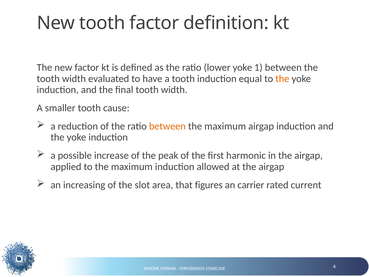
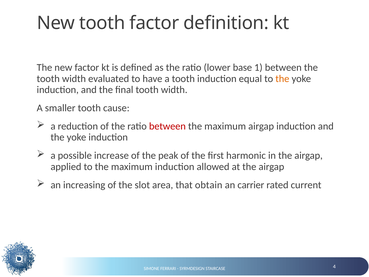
lower yoke: yoke -> base
between at (167, 126) colour: orange -> red
figures: figures -> obtain
